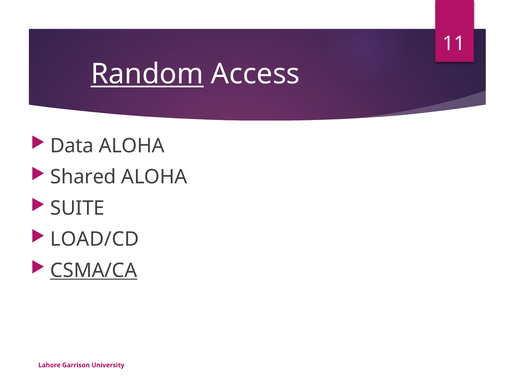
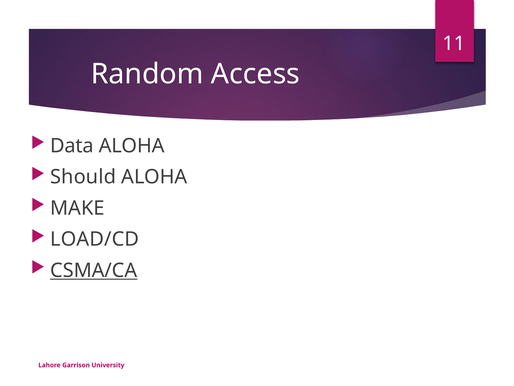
Random underline: present -> none
Shared: Shared -> Should
SUITE: SUITE -> MAKE
